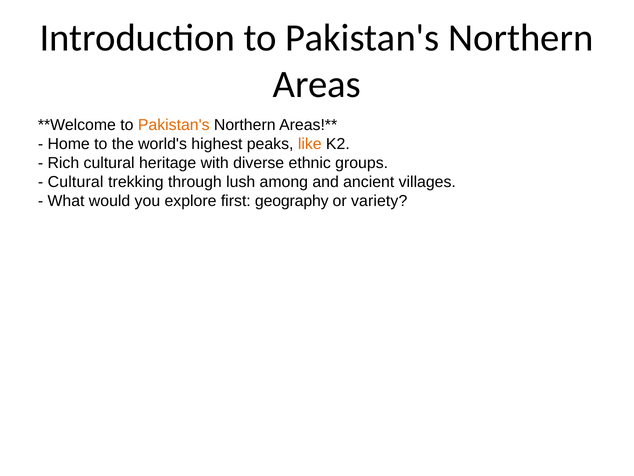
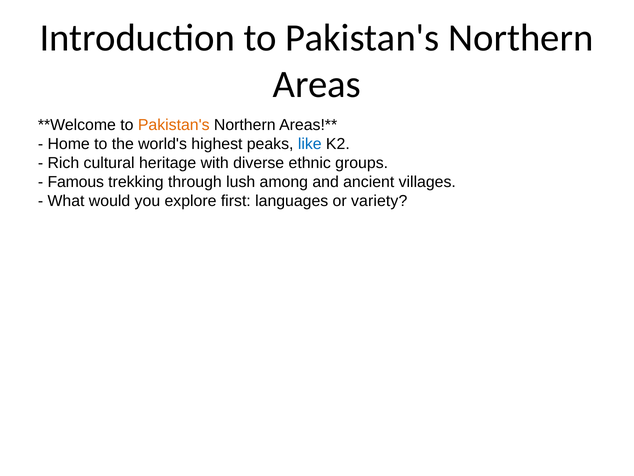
like colour: orange -> blue
Cultural at (76, 182): Cultural -> Famous
geography: geography -> languages
